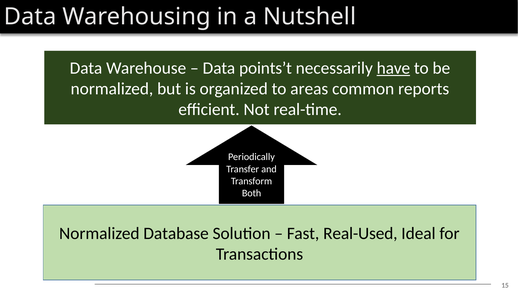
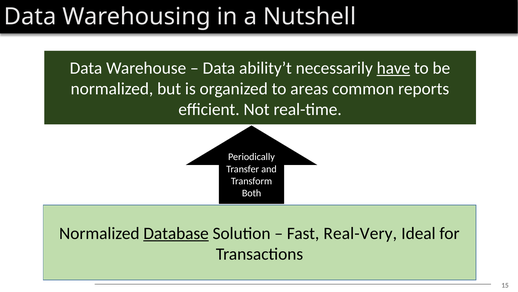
points’t: points’t -> ability’t
Database underline: none -> present
Real-Used: Real-Used -> Real-Very
